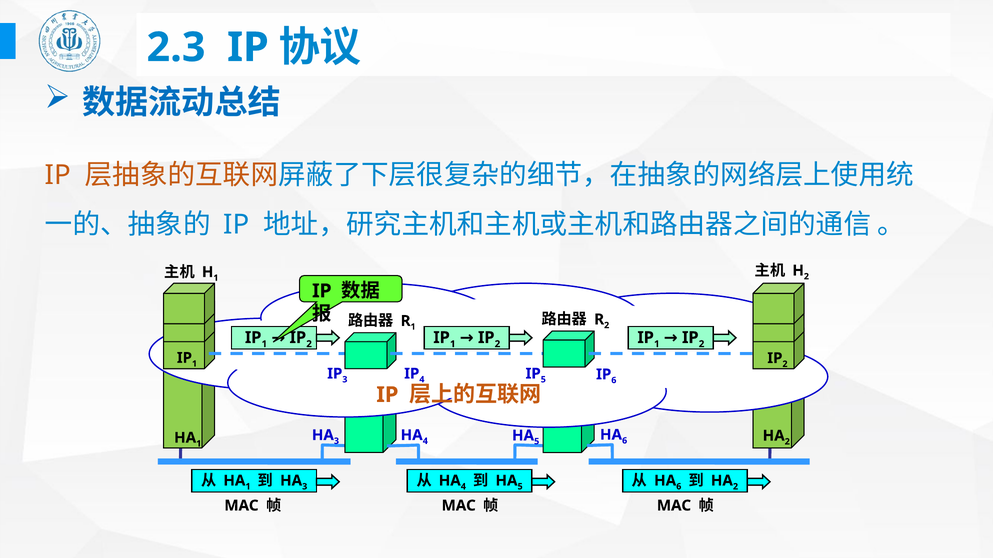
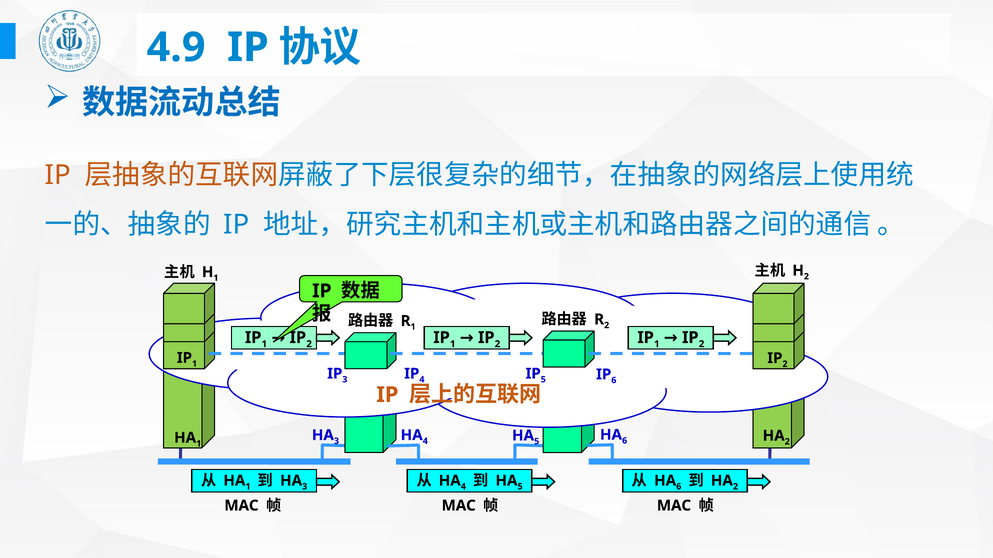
2.3: 2.3 -> 4.9
